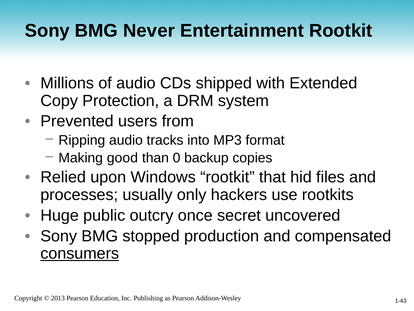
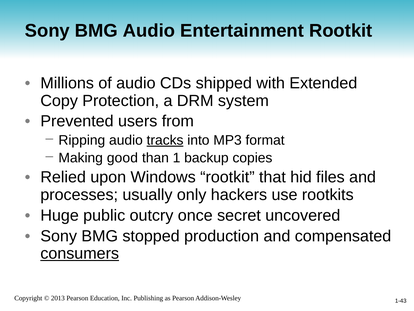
BMG Never: Never -> Audio
tracks underline: none -> present
0: 0 -> 1
